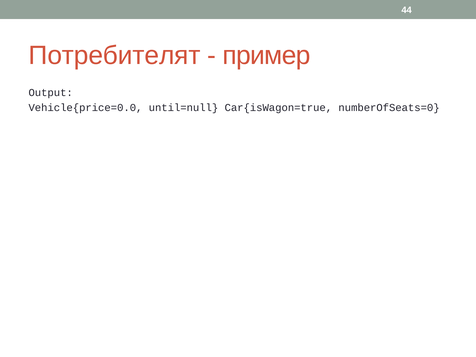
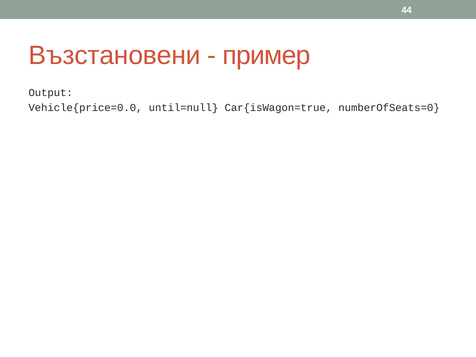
Потребителят: Потребителят -> Възстановени
